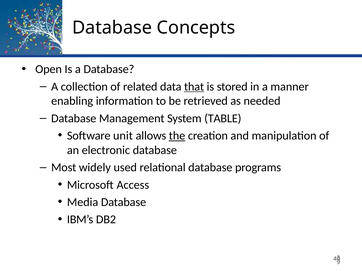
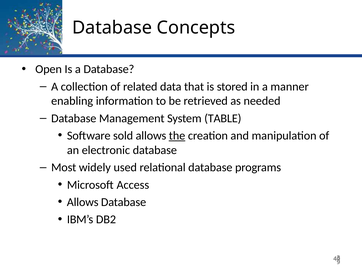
that underline: present -> none
unit: unit -> sold
Media at (83, 203): Media -> Allows
